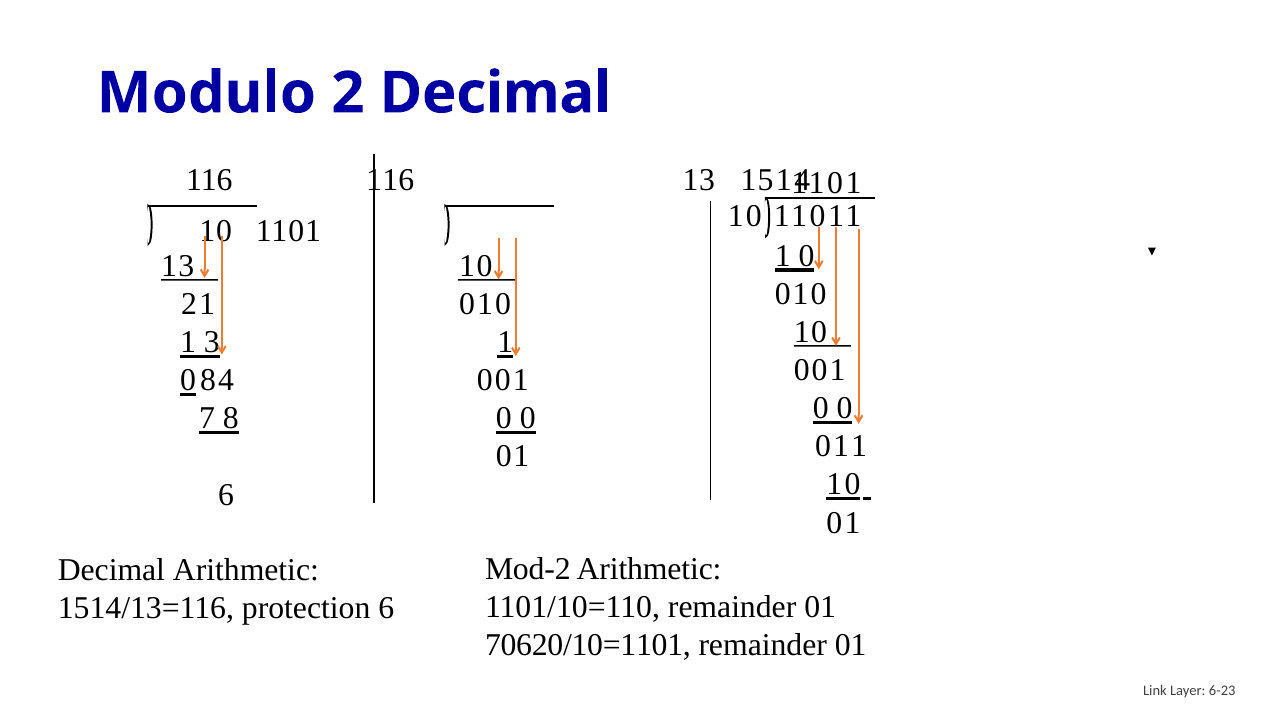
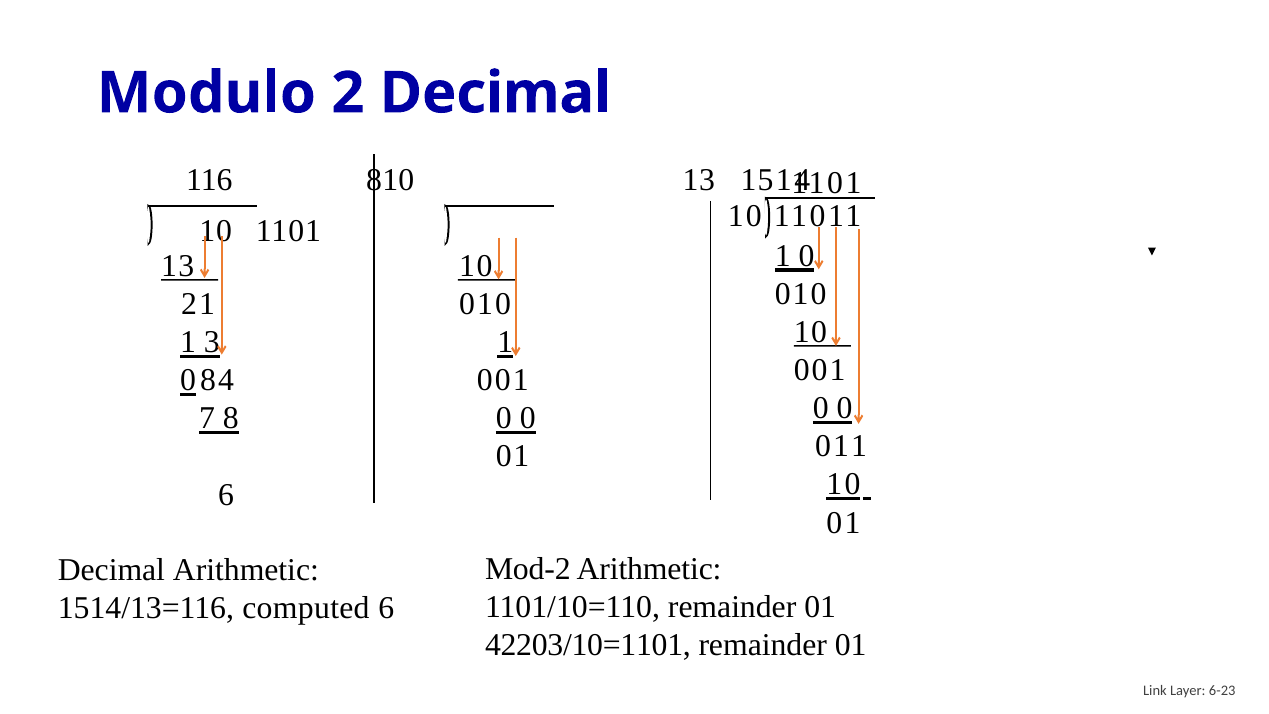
116 116: 116 -> 810
protection: protection -> computed
70620/10=1101: 70620/10=1101 -> 42203/10=1101
